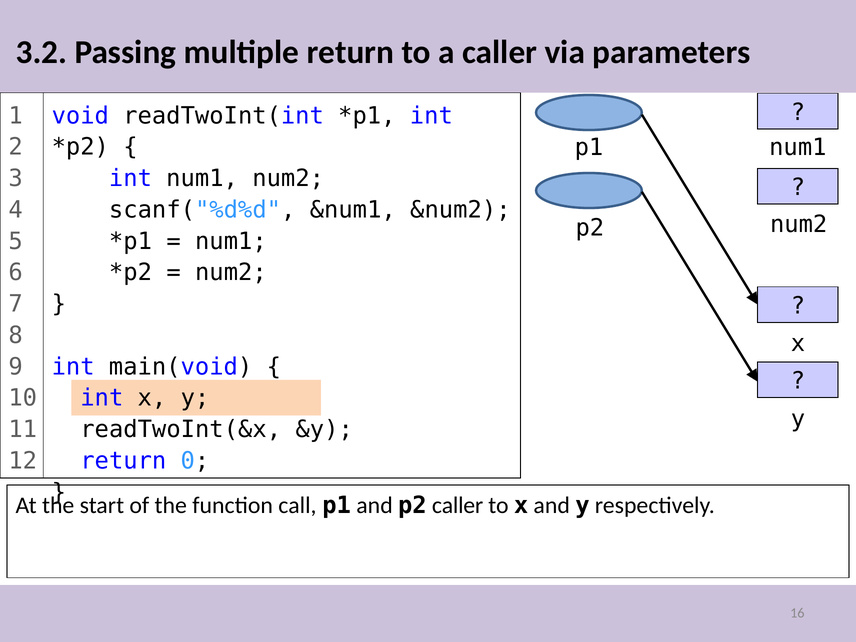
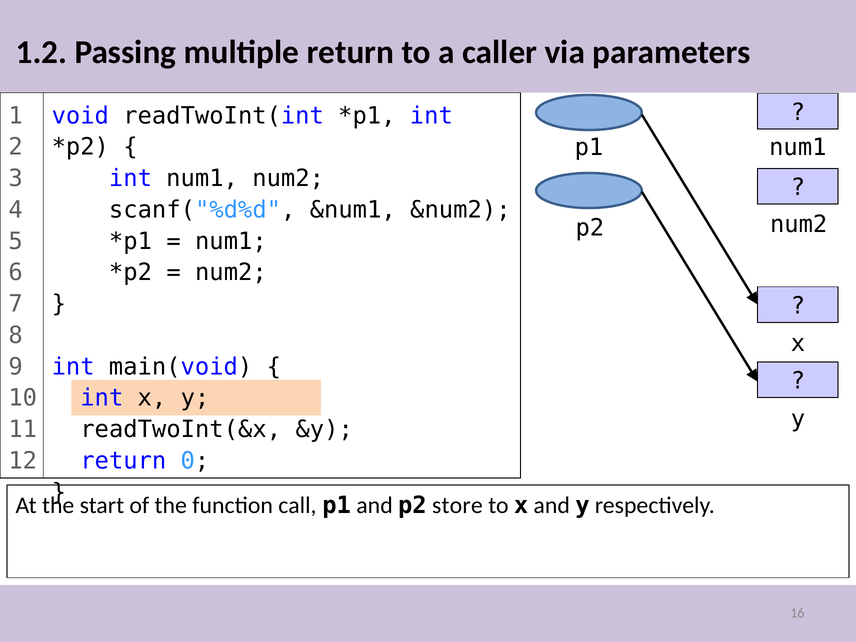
3.2: 3.2 -> 1.2
p2 caller: caller -> store
